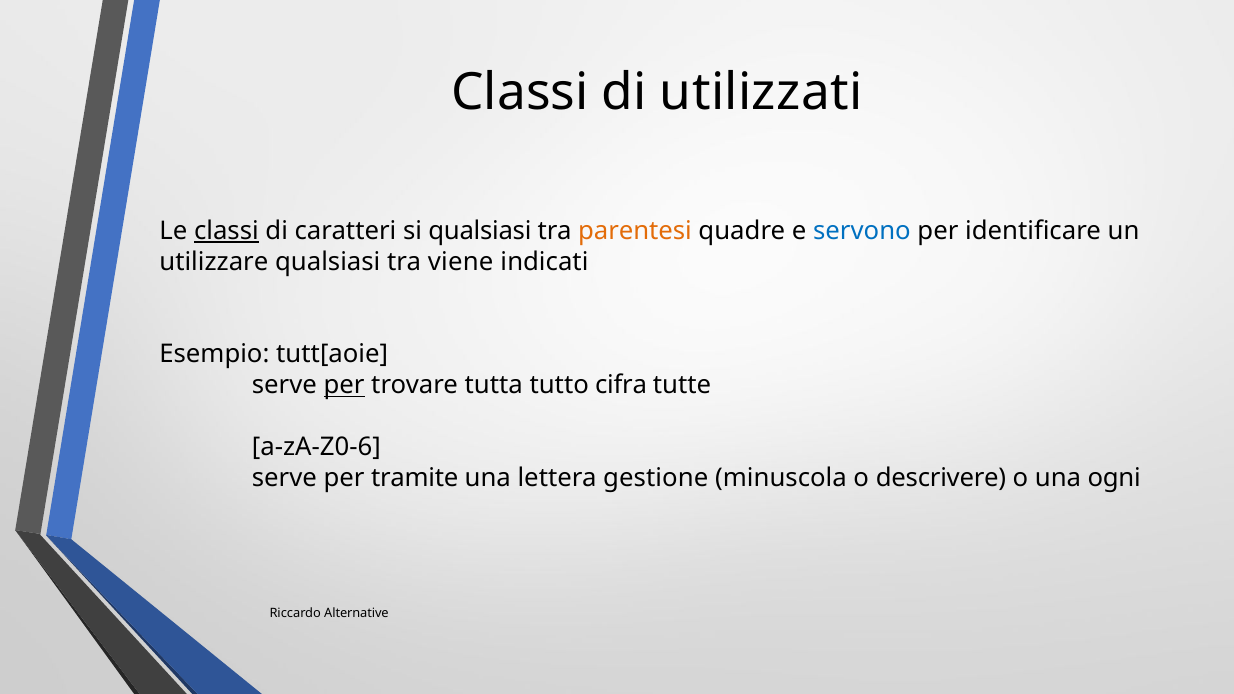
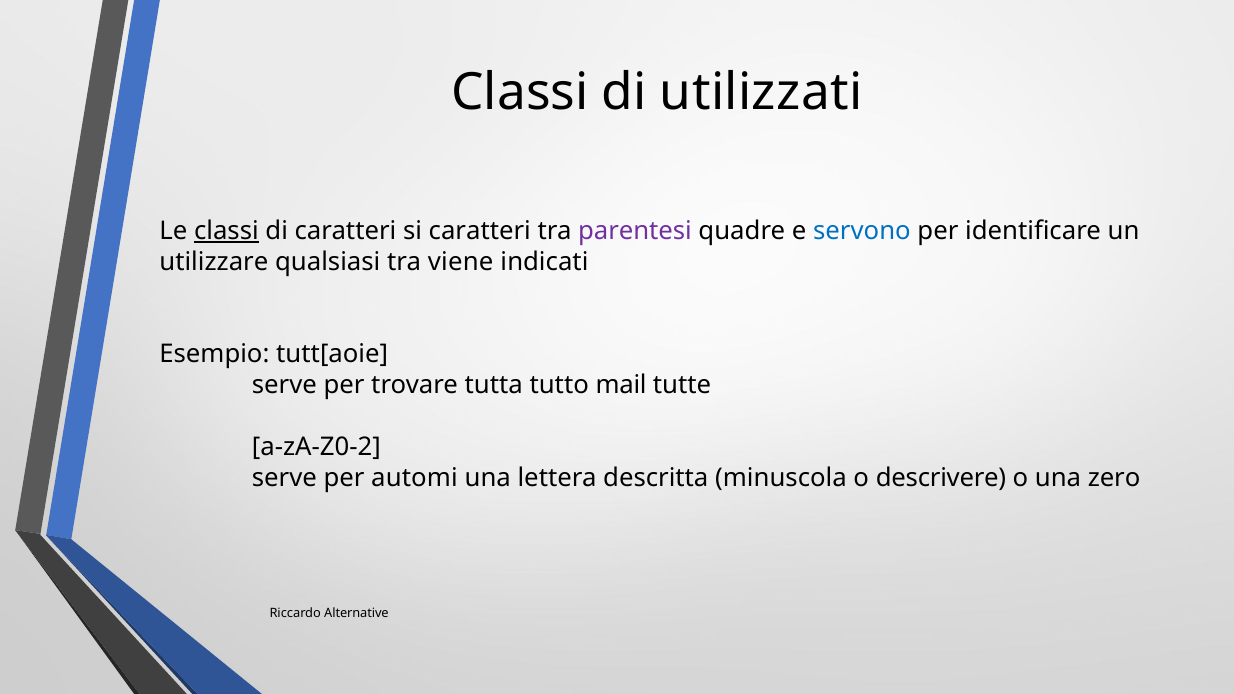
si qualsiasi: qualsiasi -> caratteri
parentesi colour: orange -> purple
per at (344, 385) underline: present -> none
cifra: cifra -> mail
a-zA-Z0-6: a-zA-Z0-6 -> a-zA-Z0-2
tramite: tramite -> automi
gestione: gestione -> descritta
ogni: ogni -> zero
